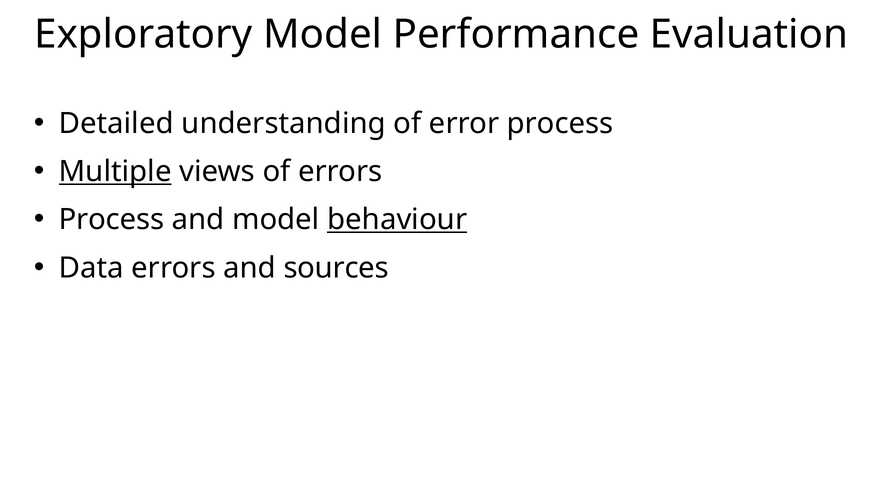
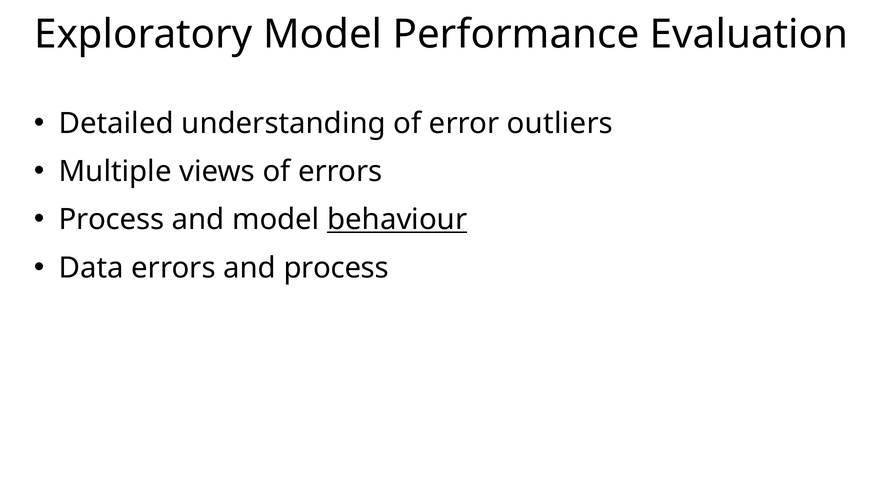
error process: process -> outliers
Multiple underline: present -> none
and sources: sources -> process
